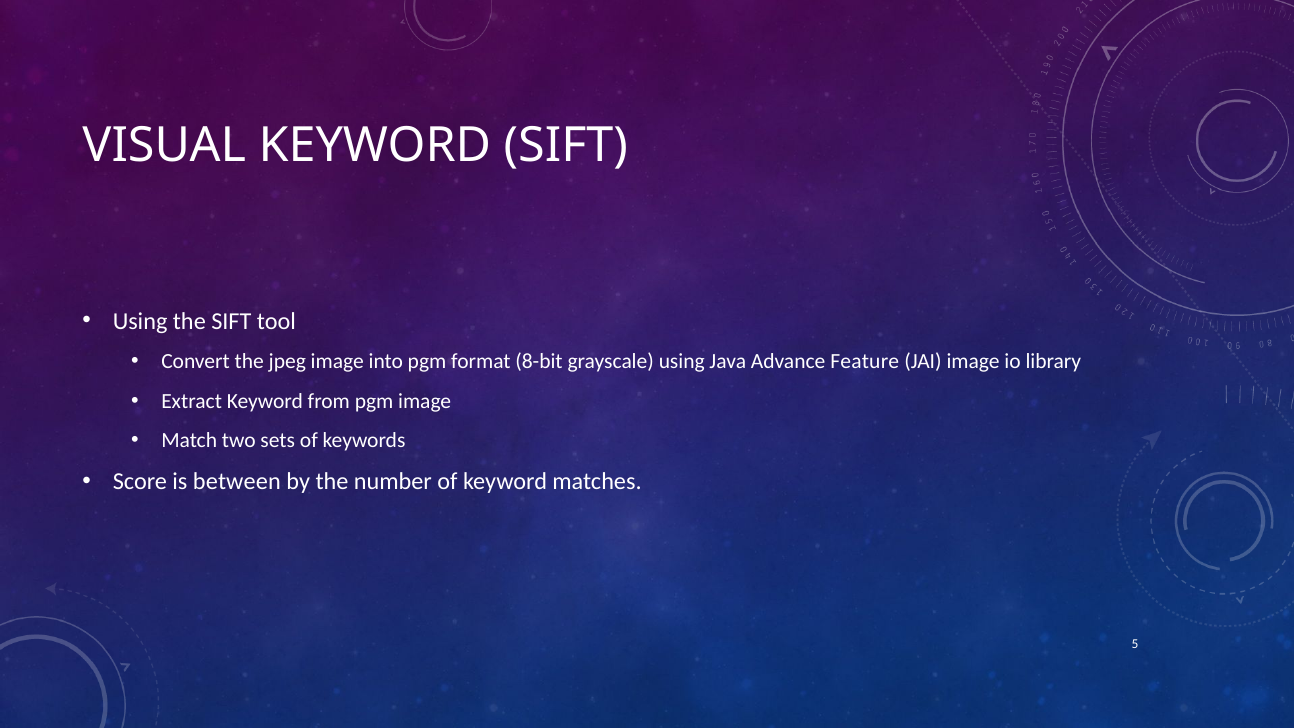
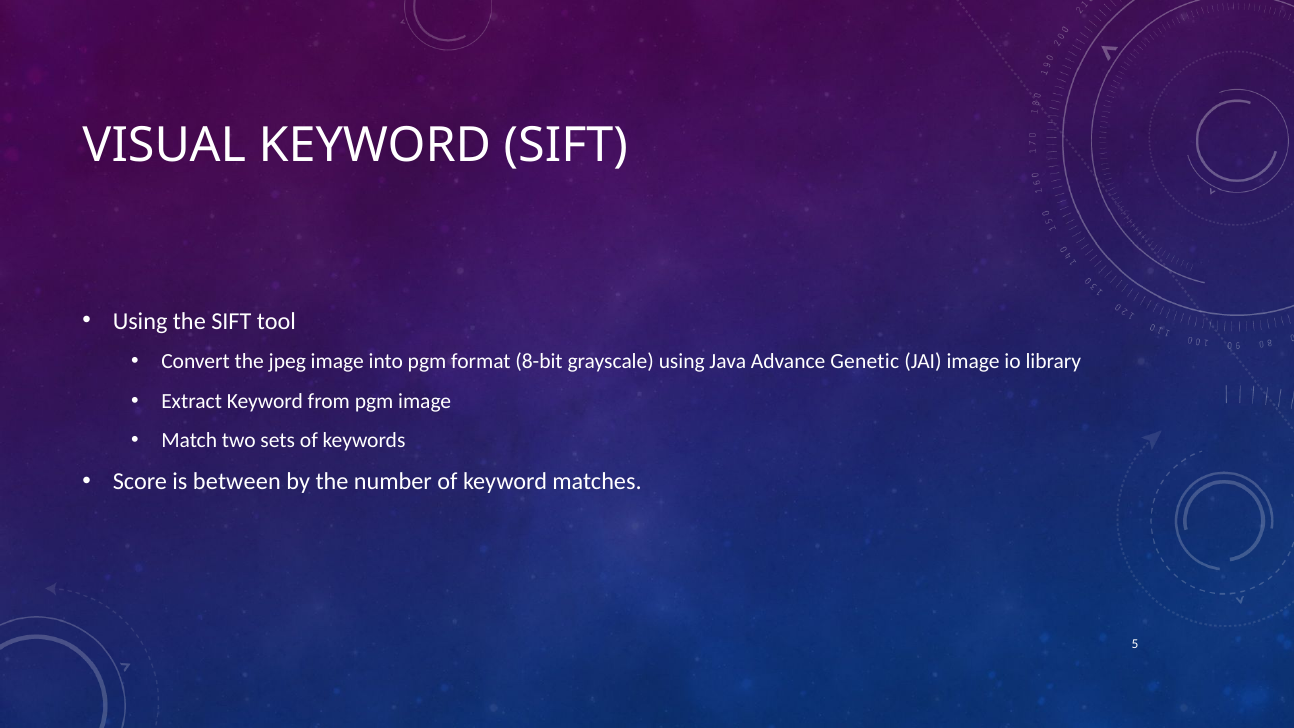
Feature: Feature -> Genetic
